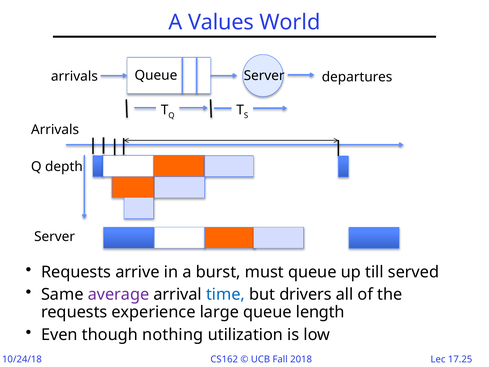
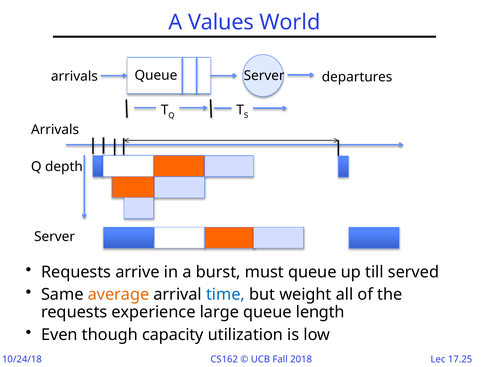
average colour: purple -> orange
drivers: drivers -> weight
nothing: nothing -> capacity
